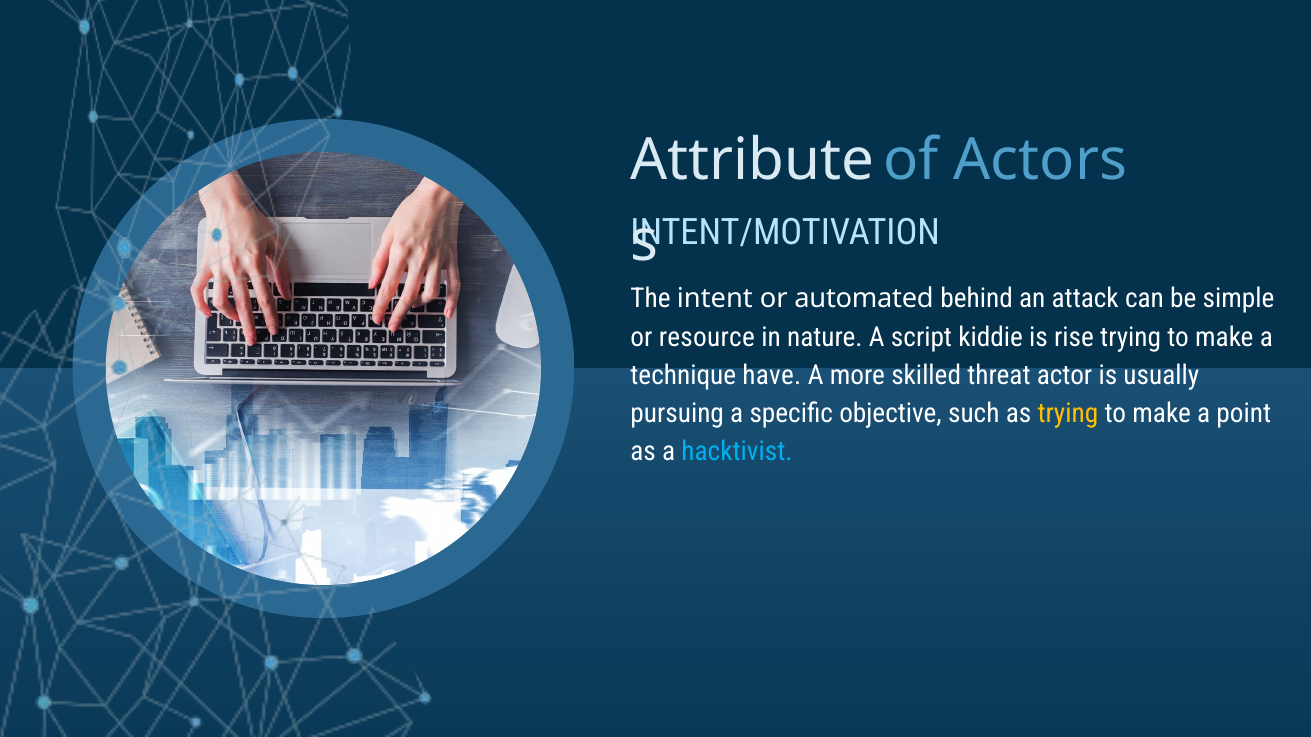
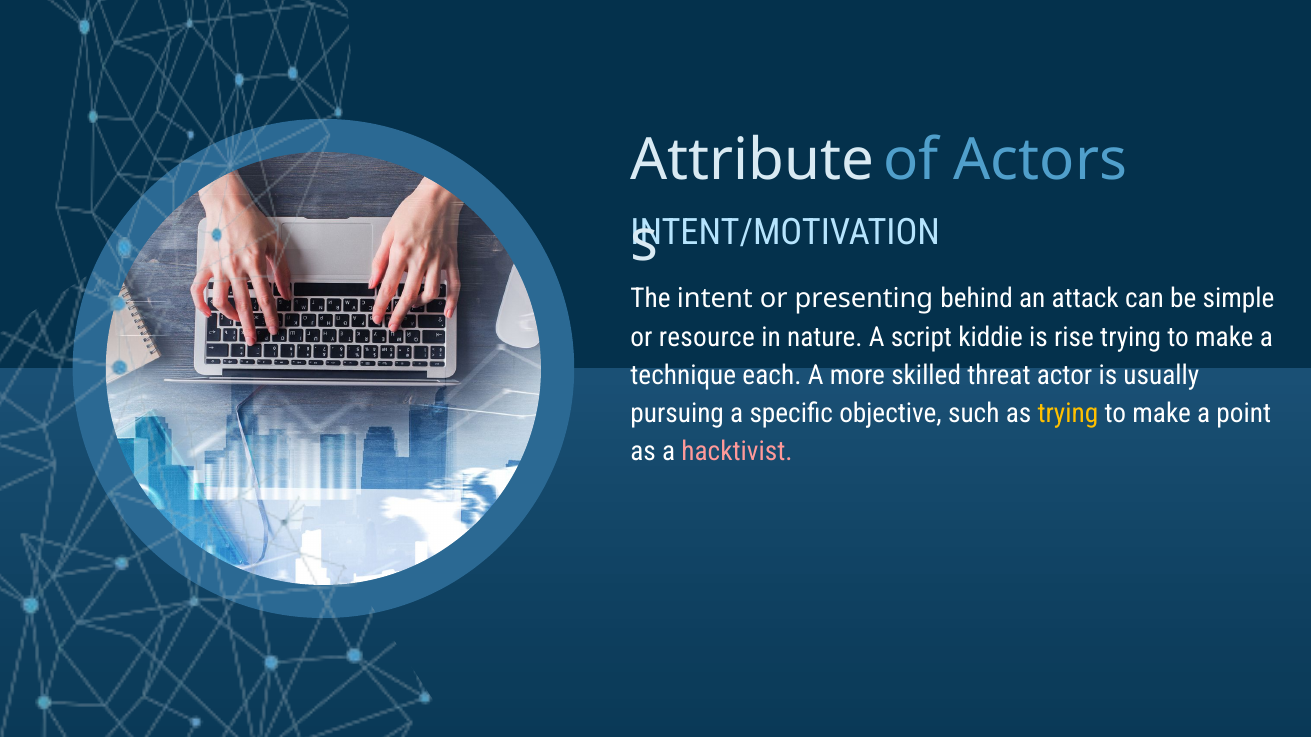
automated: automated -> presenting
have: have -> each
hacktivist colour: light blue -> pink
